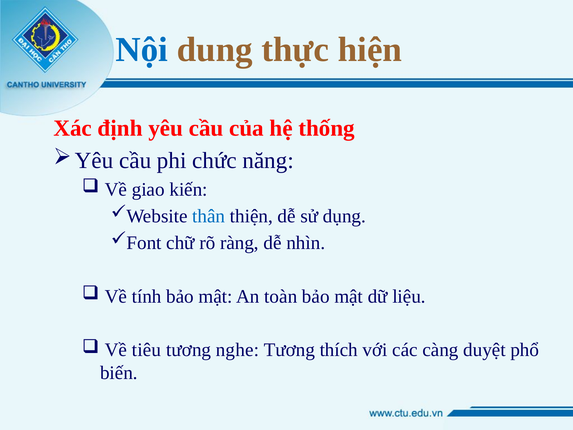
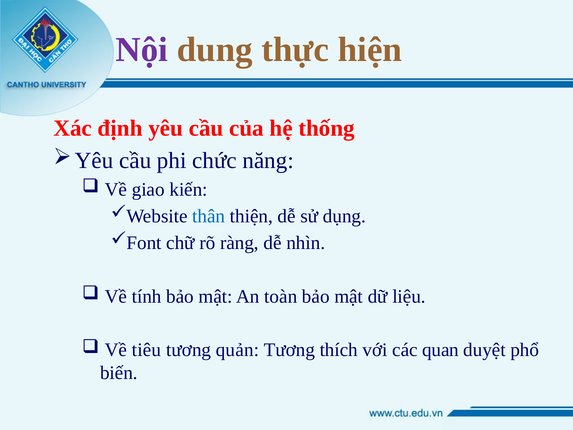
Nội colour: blue -> purple
nghe: nghe -> quản
càng: càng -> quan
